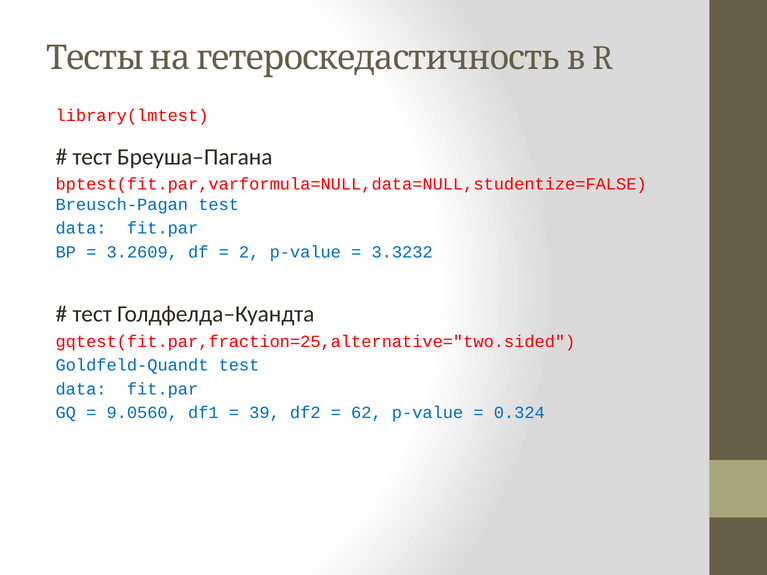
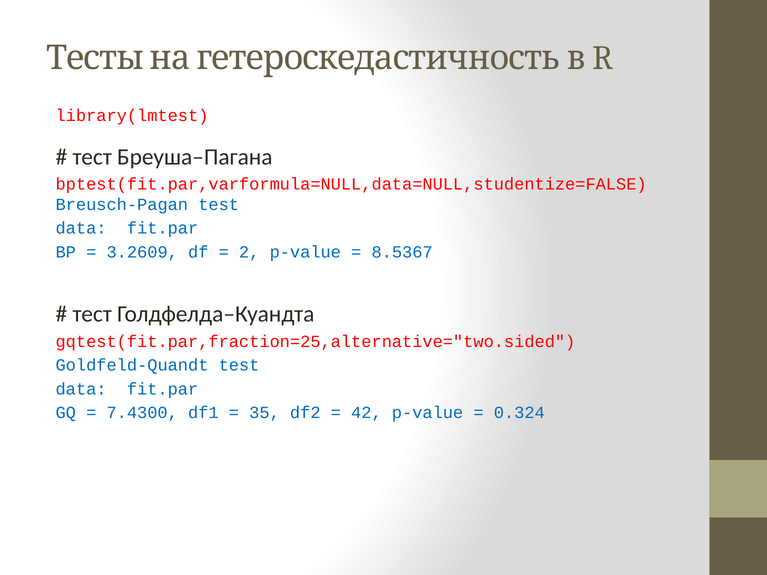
3.3232: 3.3232 -> 8.5367
9.0560: 9.0560 -> 7.4300
39: 39 -> 35
62: 62 -> 42
